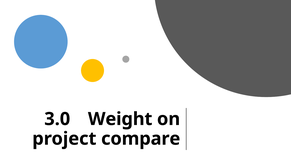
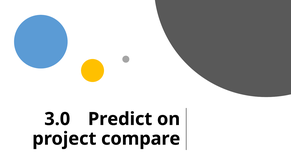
Weight: Weight -> Predict
